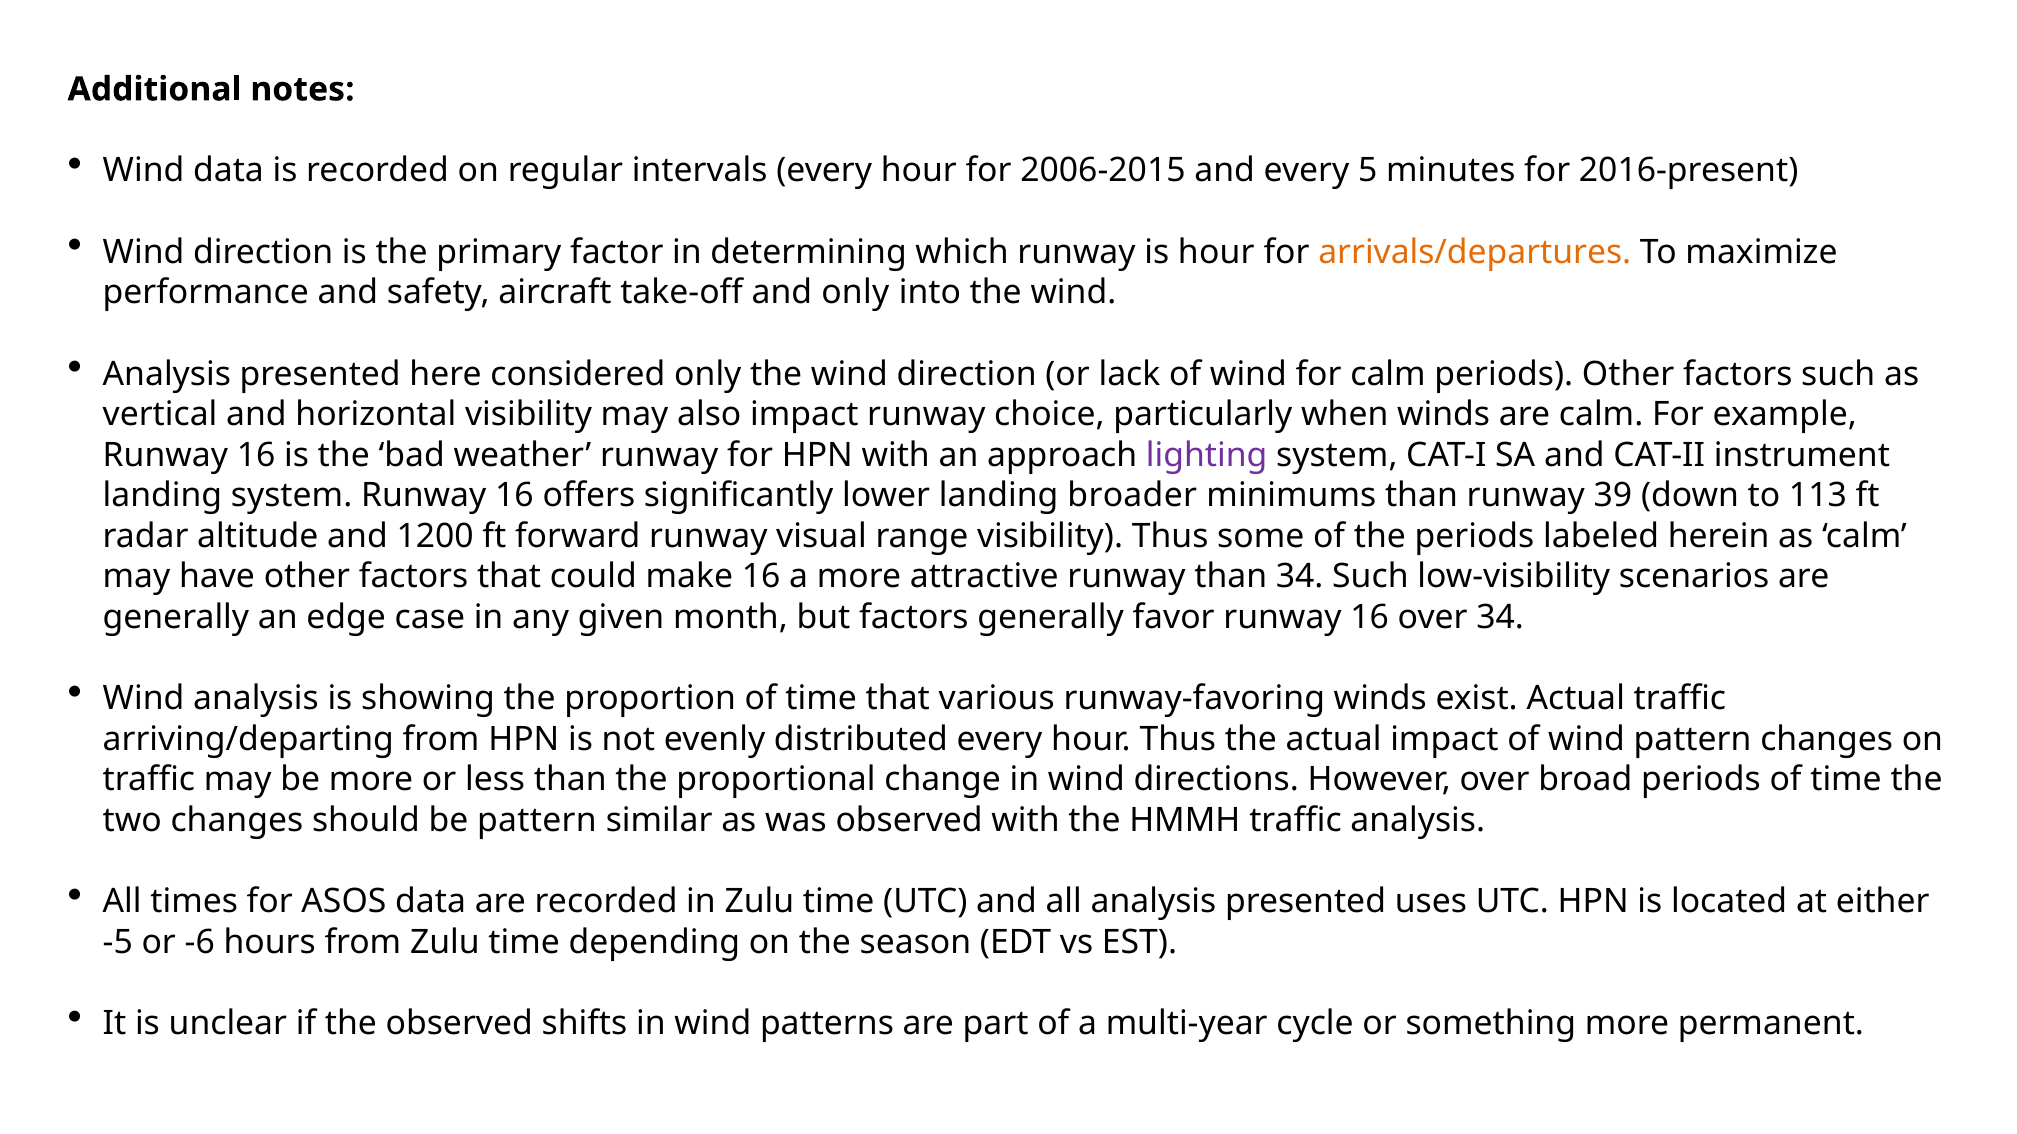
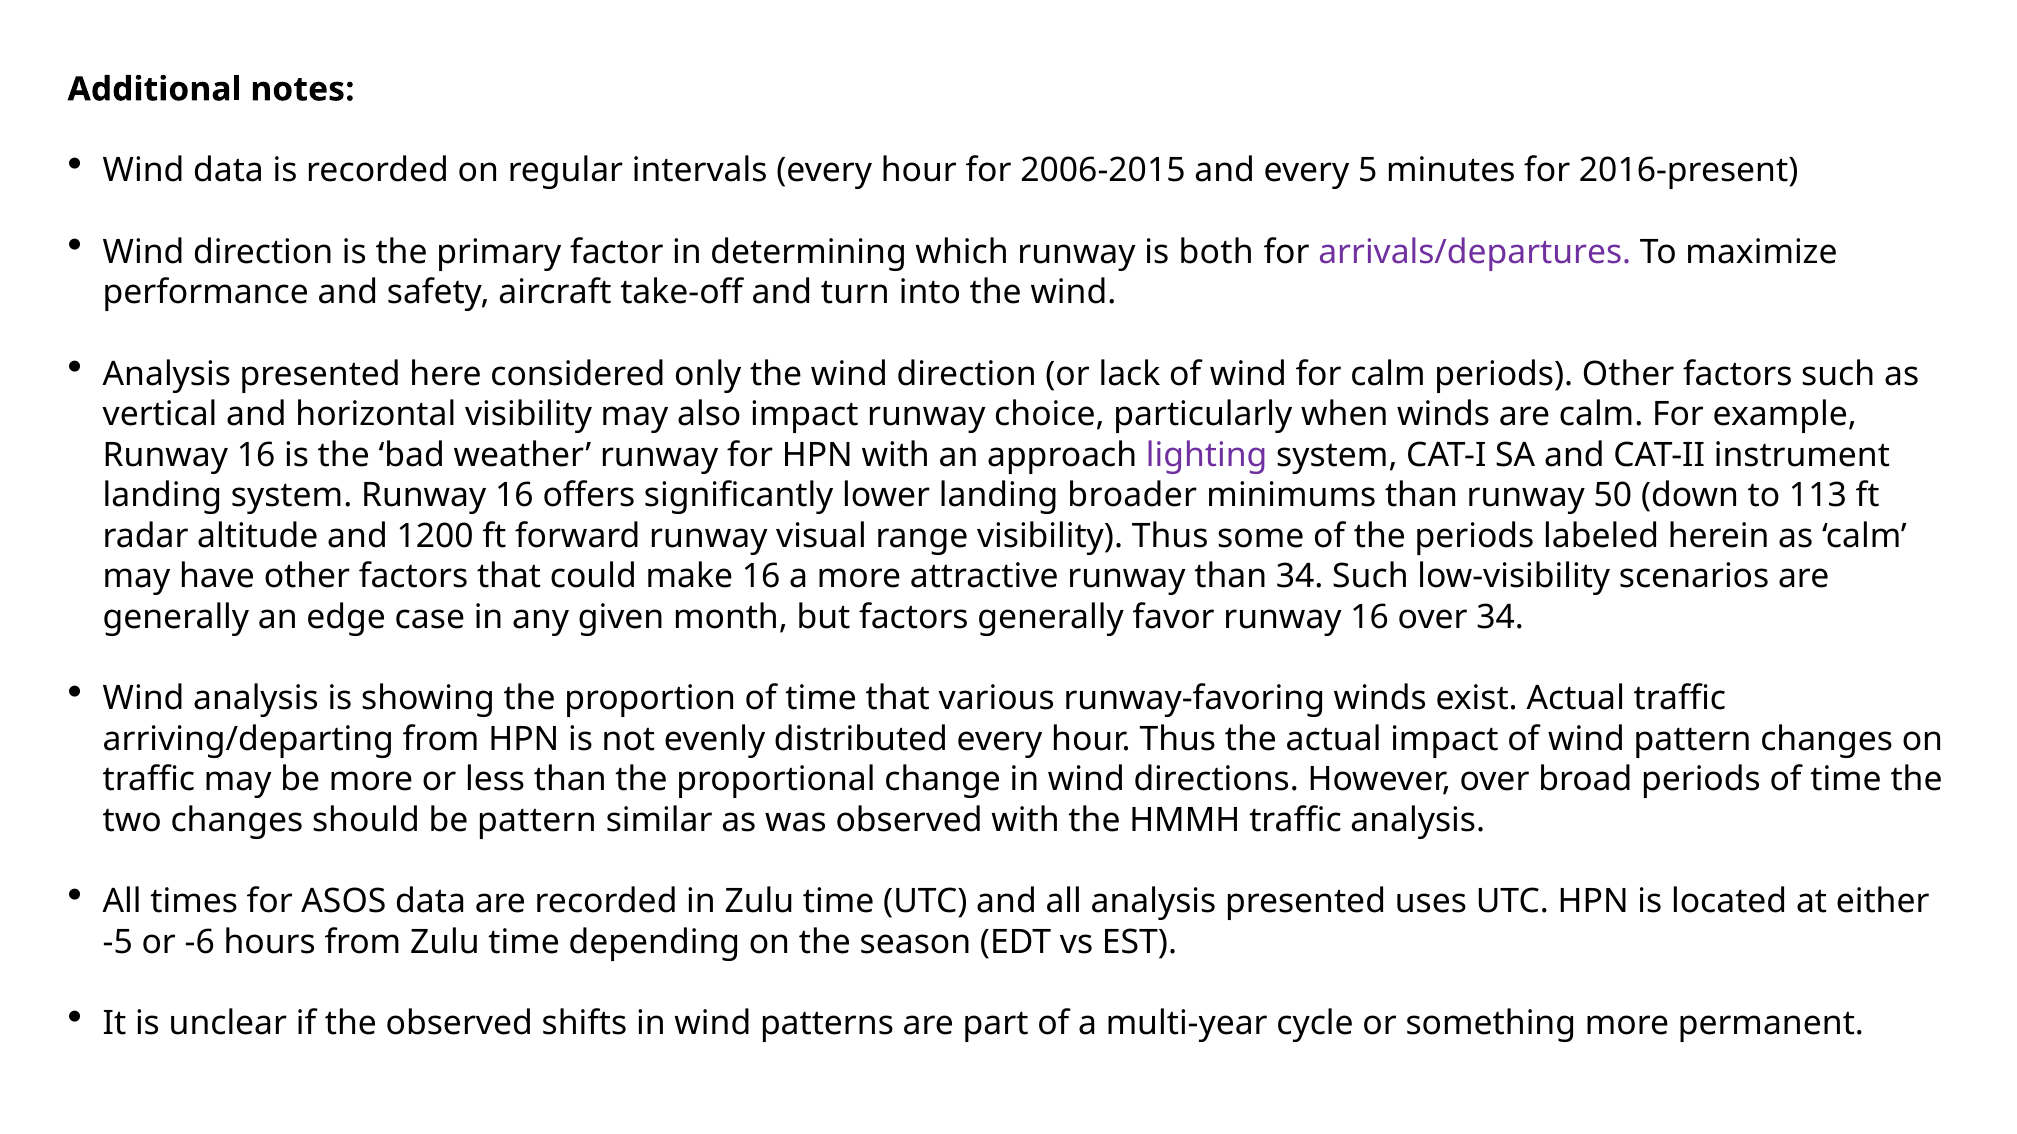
is hour: hour -> both
arrivals/departures colour: orange -> purple
and only: only -> turn
39: 39 -> 50
